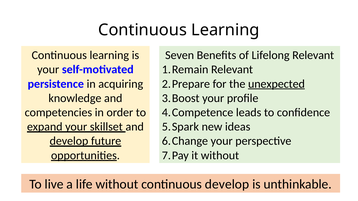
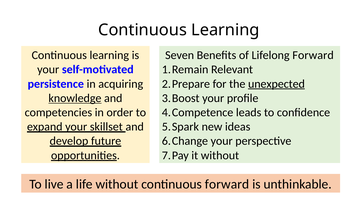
Lifelong Relevant: Relevant -> Forward
knowledge underline: none -> present
continuous develop: develop -> forward
